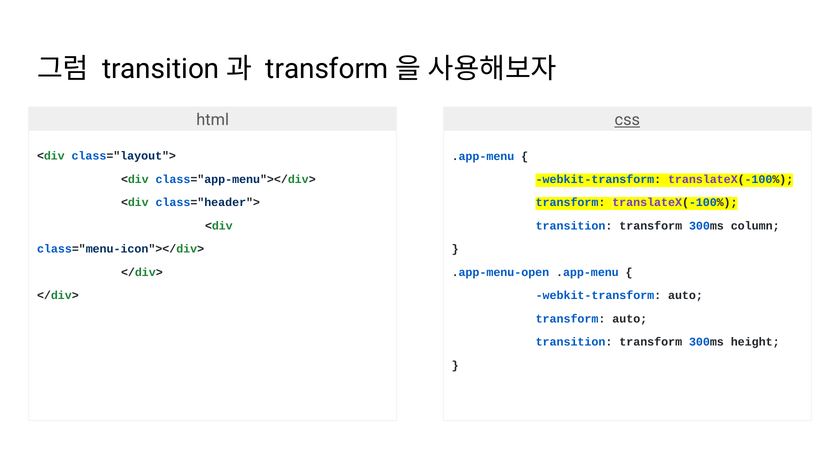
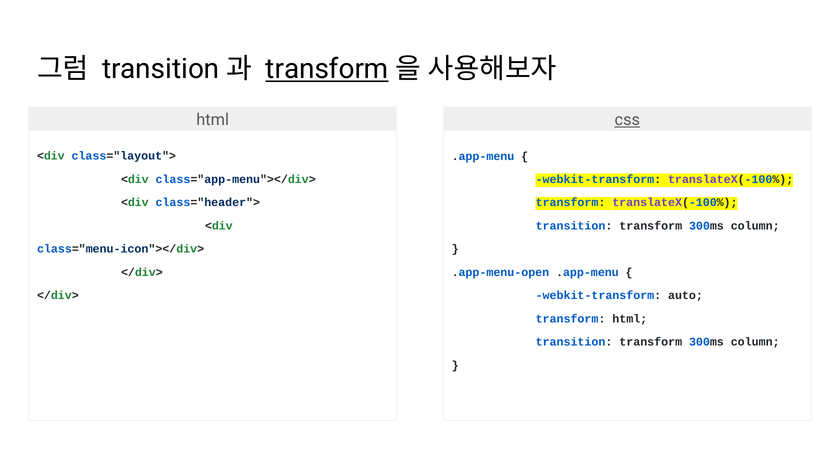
transform at (327, 69) underline: none -> present
transform auto: auto -> html
height at (755, 342): height -> column
